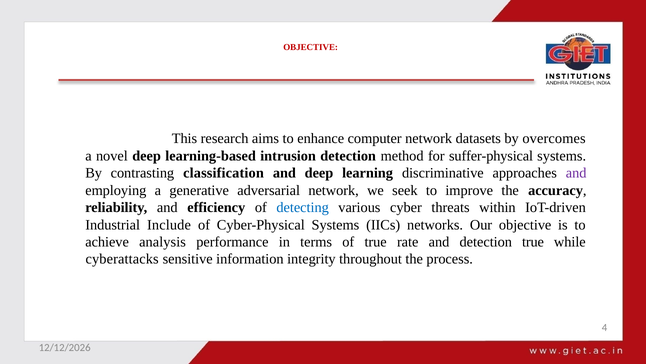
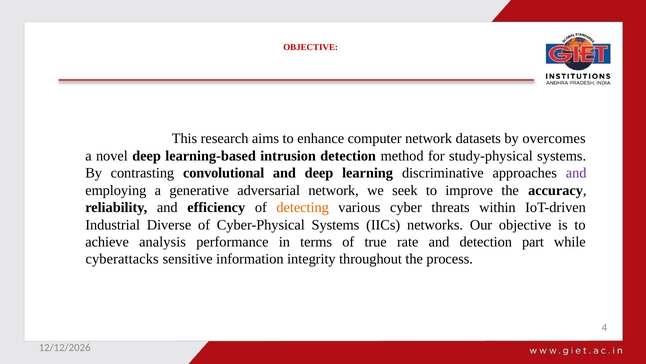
suffer-physical: suffer-physical -> study-physical
classification: classification -> convolutional
detecting colour: blue -> orange
Include: Include -> Diverse
detection true: true -> part
